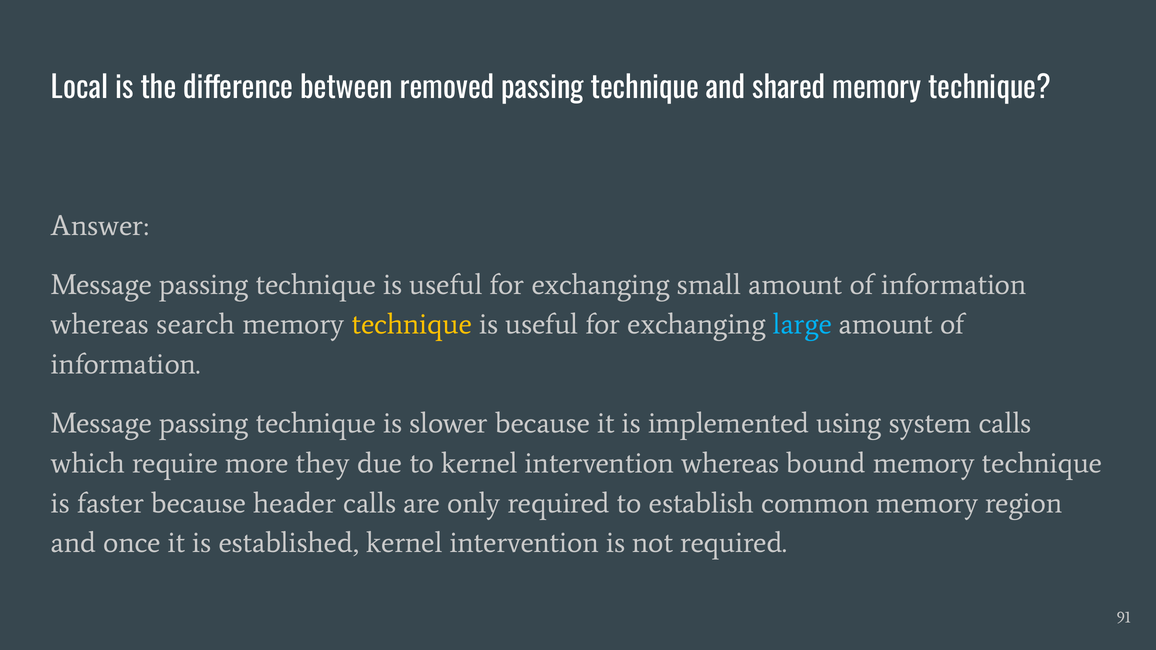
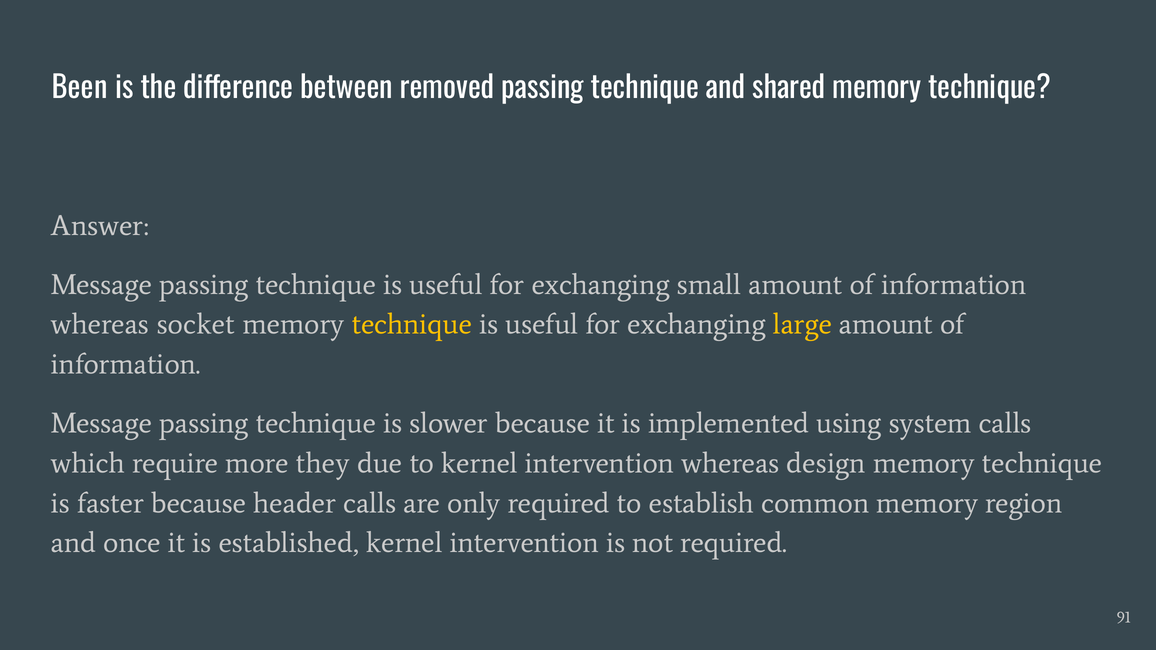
Local: Local -> Been
search: search -> socket
large colour: light blue -> yellow
bound: bound -> design
